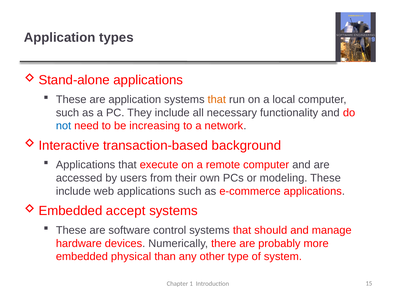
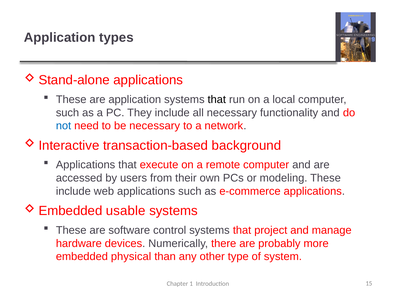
that at (217, 99) colour: orange -> black
be increasing: increasing -> necessary
accept: accept -> usable
should: should -> project
